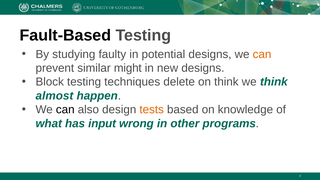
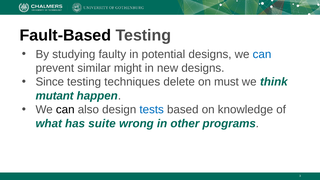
can at (262, 54) colour: orange -> blue
Block: Block -> Since
on think: think -> must
almost: almost -> mutant
tests colour: orange -> blue
input: input -> suite
